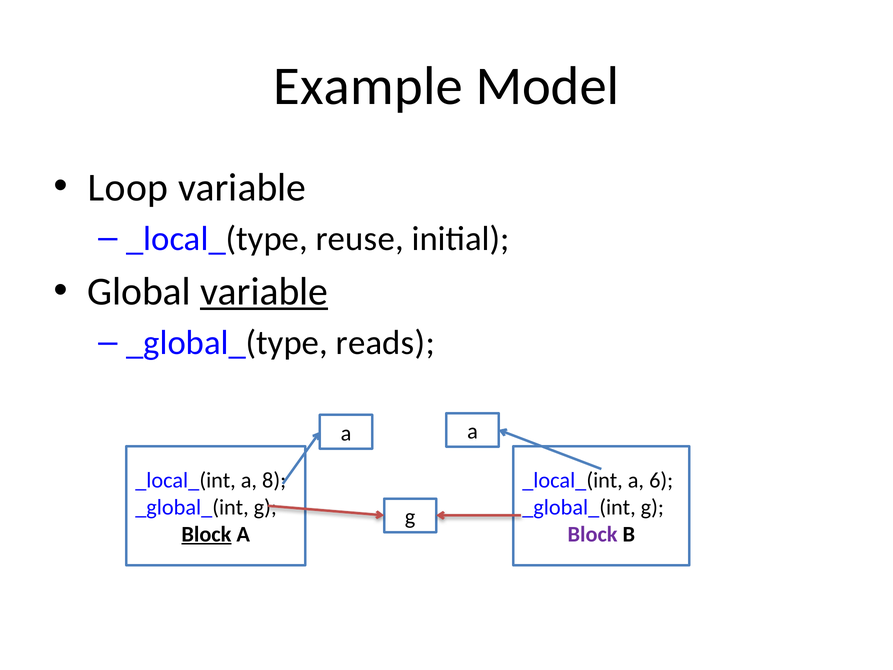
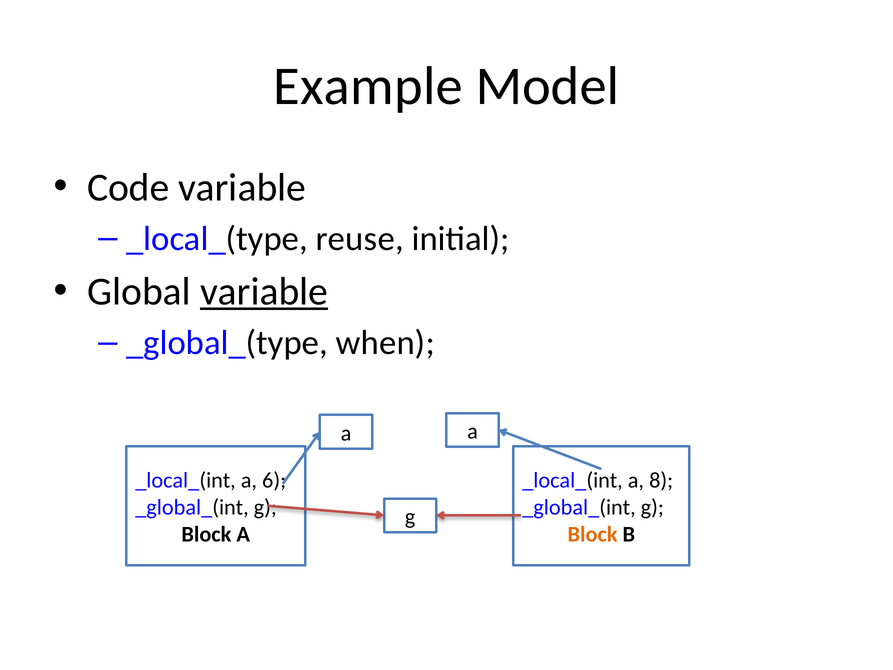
Loop: Loop -> Code
reads: reads -> when
8: 8 -> 6
6: 6 -> 8
Block at (206, 534) underline: present -> none
Block at (593, 534) colour: purple -> orange
